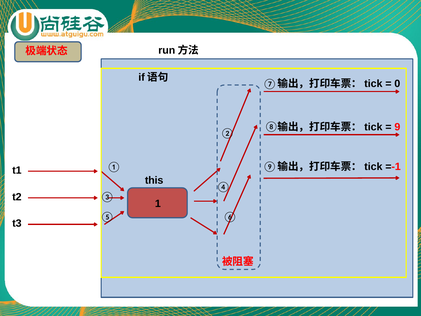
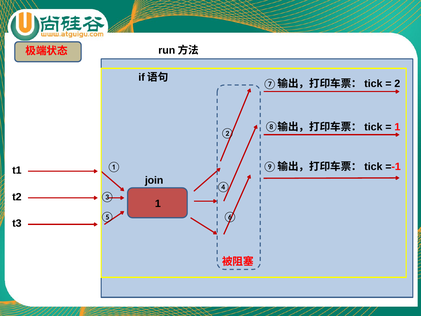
0: 0 -> 2
9 at (397, 127): 9 -> 1
this: this -> join
